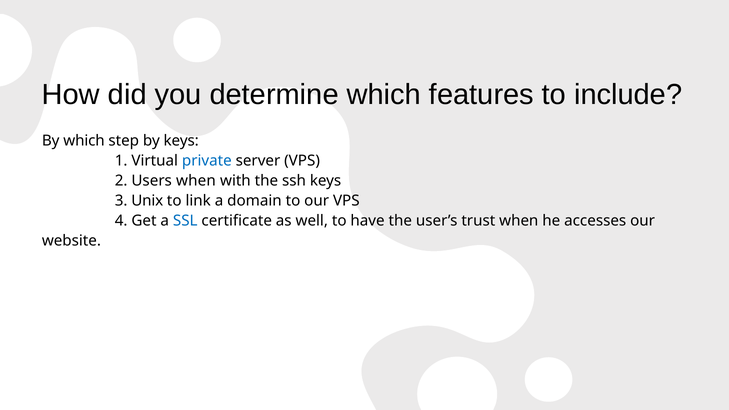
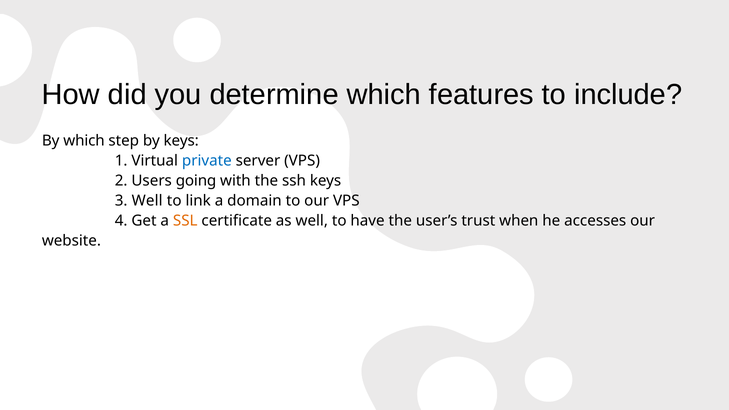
Users when: when -> going
3 Unix: Unix -> Well
SSL colour: blue -> orange
